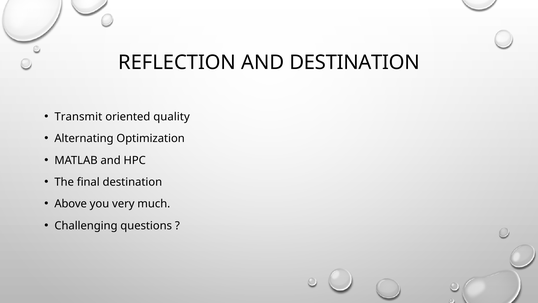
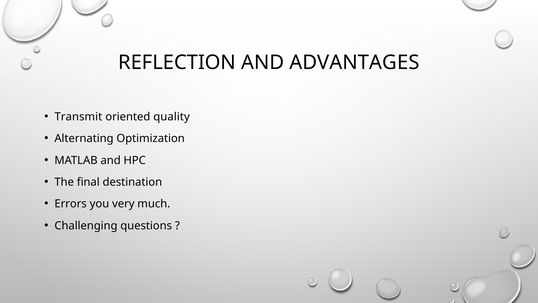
AND DESTINATION: DESTINATION -> ADVANTAGES
Above: Above -> Errors
